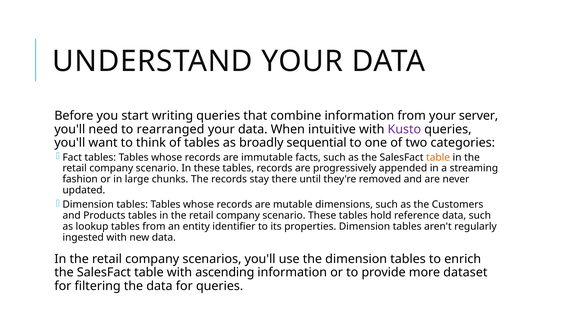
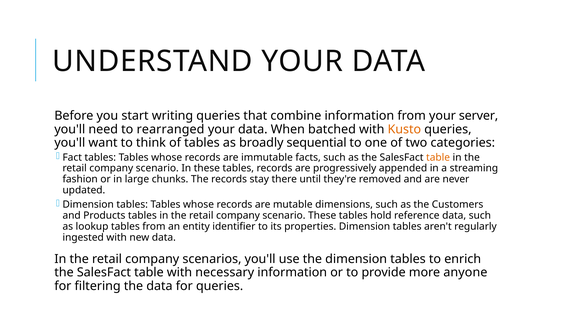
intuitive: intuitive -> batched
Kusto colour: purple -> orange
ascending: ascending -> necessary
dataset: dataset -> anyone
